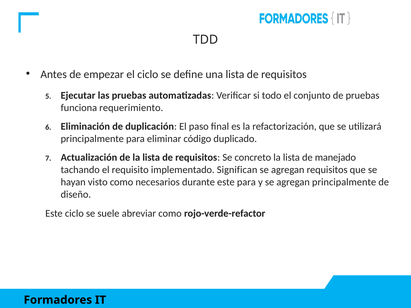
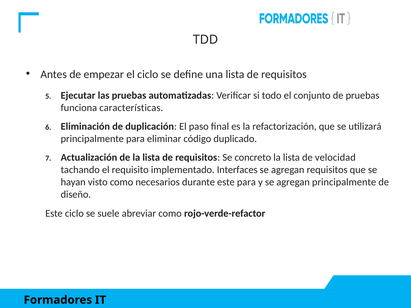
requerimiento: requerimiento -> características
manejado: manejado -> velocidad
Significan: Significan -> Interfaces
